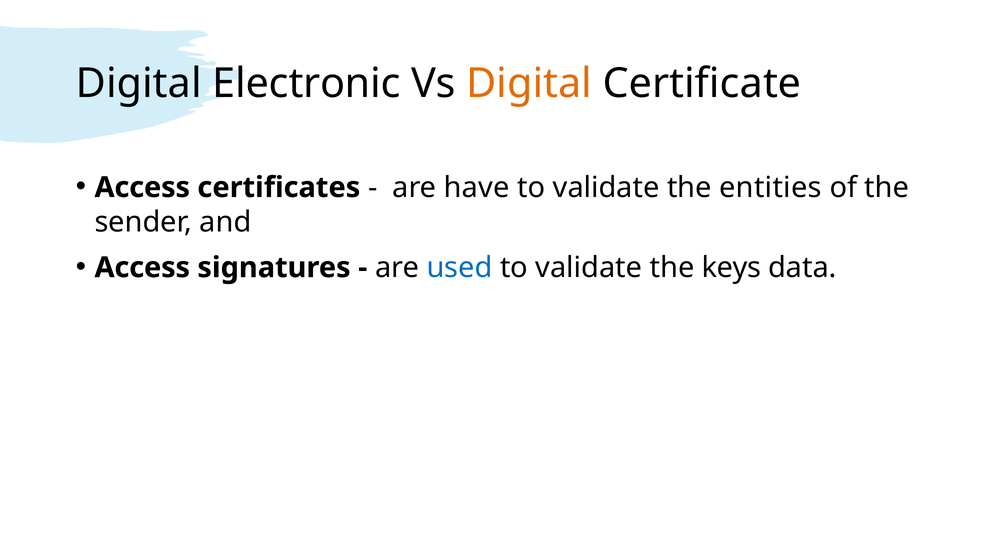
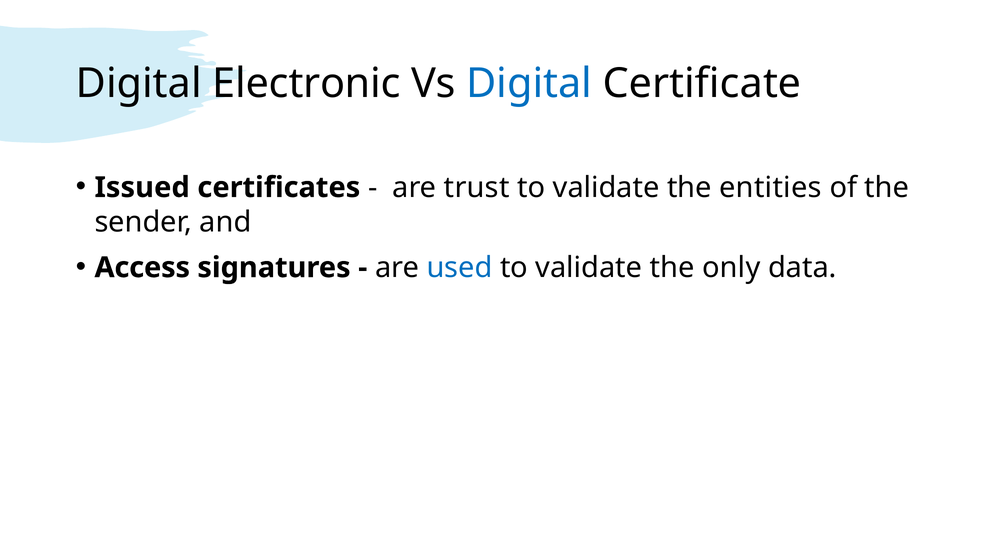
Digital at (529, 84) colour: orange -> blue
Access at (142, 187): Access -> Issued
have: have -> trust
keys: keys -> only
